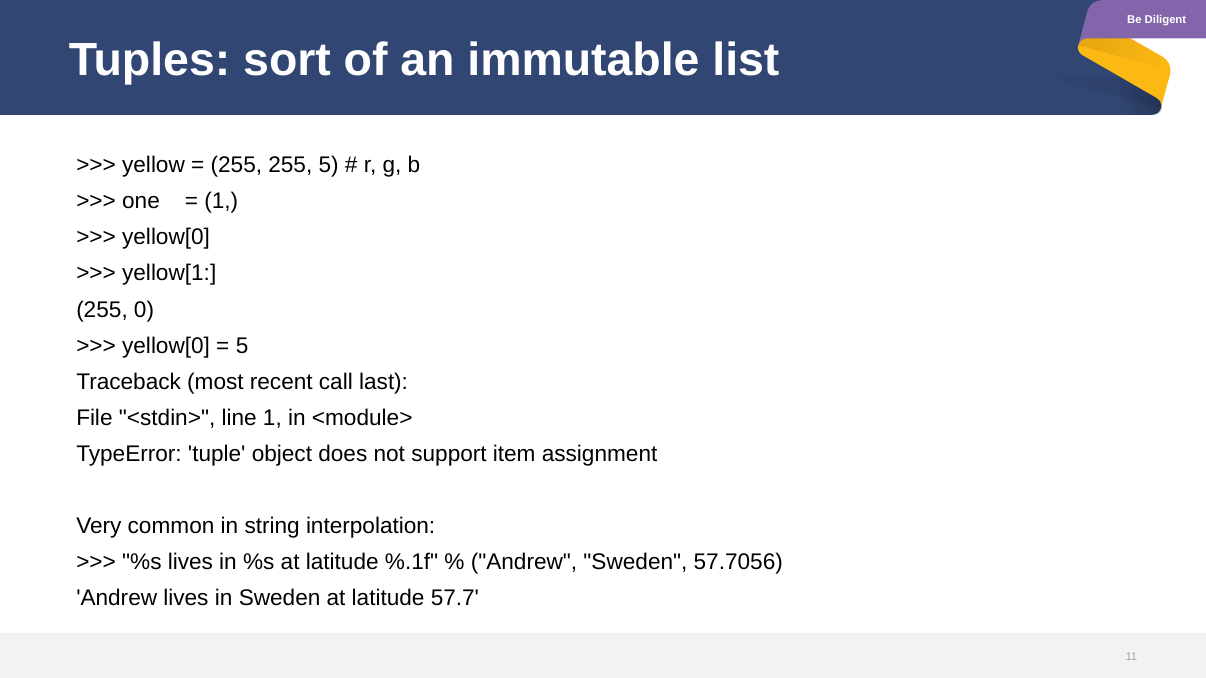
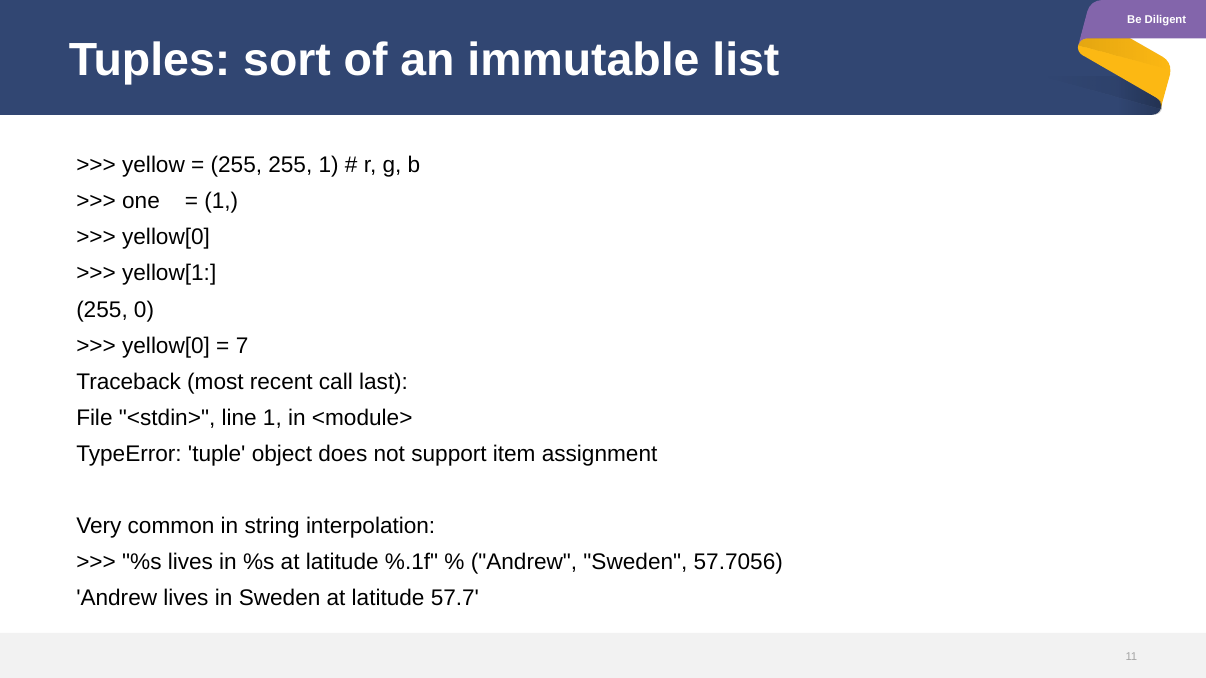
255 5: 5 -> 1
5 at (242, 346): 5 -> 7
